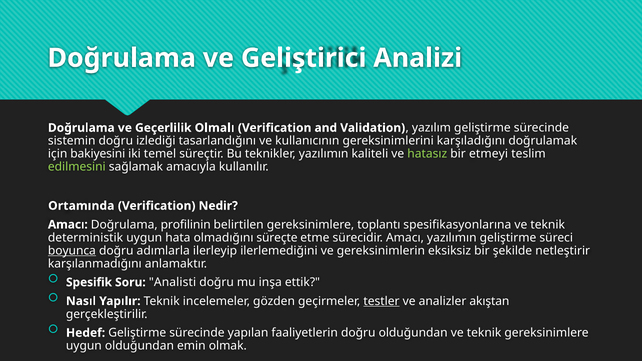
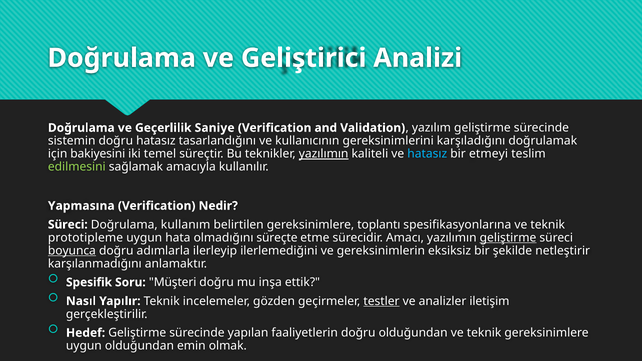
Olmalı: Olmalı -> Saniye
doğru izlediği: izlediği -> hatasız
yazılımın at (324, 154) underline: none -> present
hatasız at (427, 154) colour: light green -> light blue
Ortamında: Ortamında -> Yapmasına
Amacı at (68, 225): Amacı -> Süreci
profilinin: profilinin -> kullanım
deterministik: deterministik -> prototipleme
geliştirme at (508, 238) underline: none -> present
Analisti: Analisti -> Müşteri
akıştan: akıştan -> iletişim
